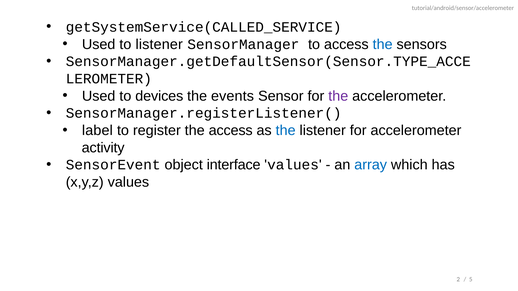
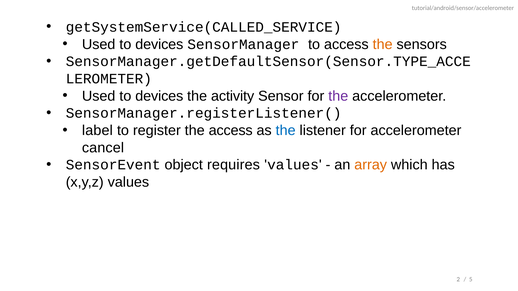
listener at (159, 44): listener -> devices
the at (383, 44) colour: blue -> orange
events: events -> activity
activity: activity -> cancel
interface: interface -> requires
array colour: blue -> orange
